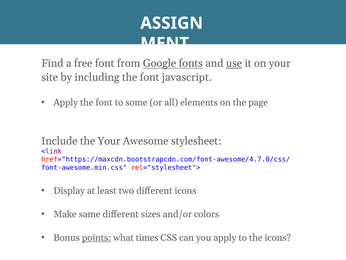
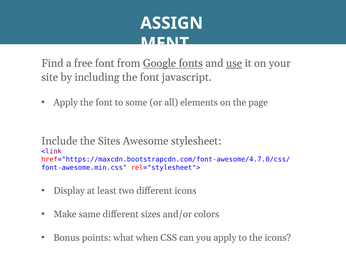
the Your: Your -> Sites
points underline: present -> none
times: times -> when
